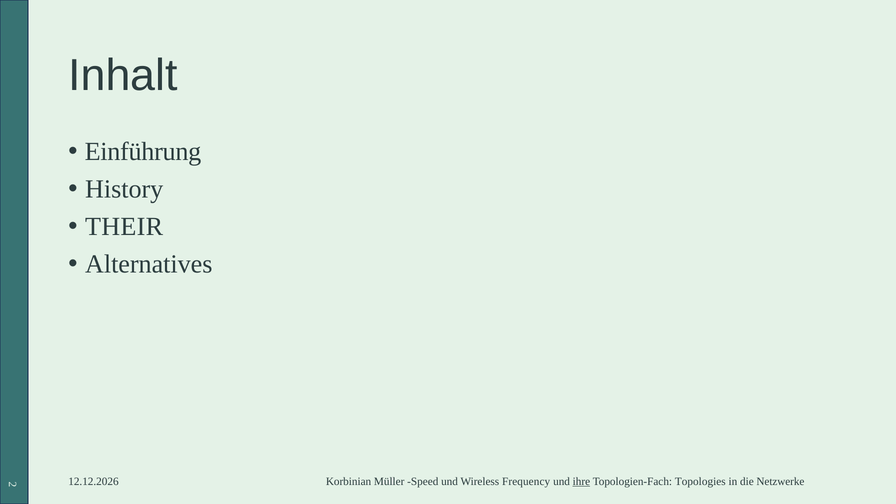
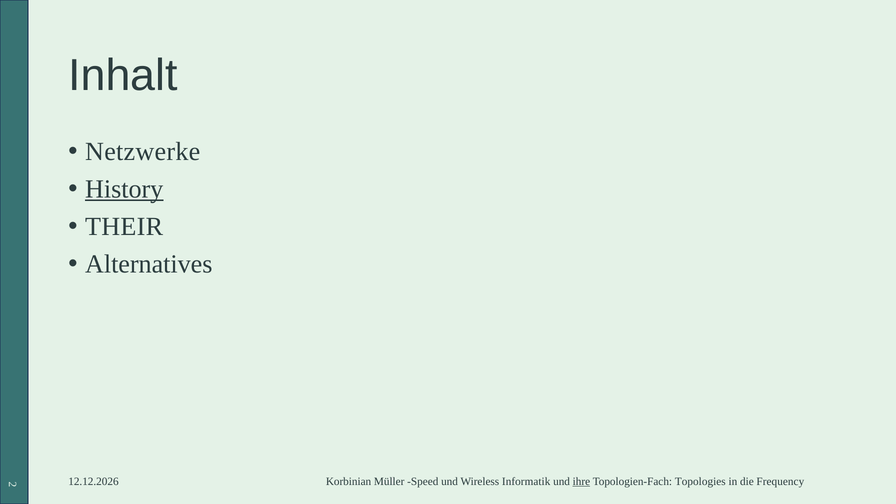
Einführung: Einführung -> Netzwerke
History underline: none -> present
Frequency: Frequency -> Informatik
Netzwerke: Netzwerke -> Frequency
